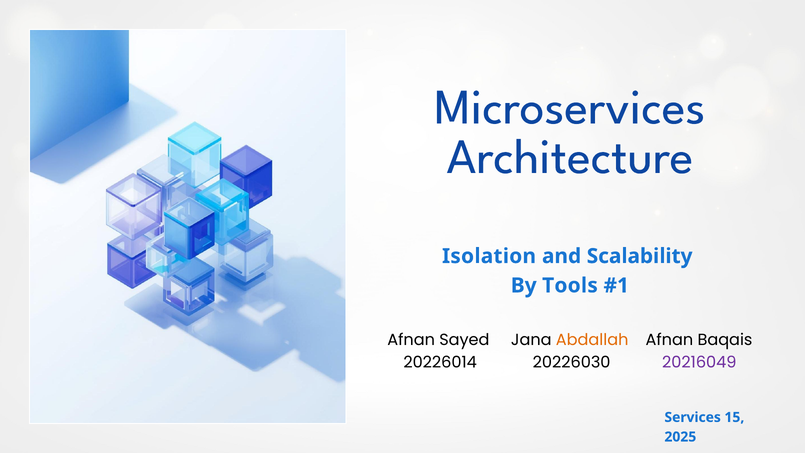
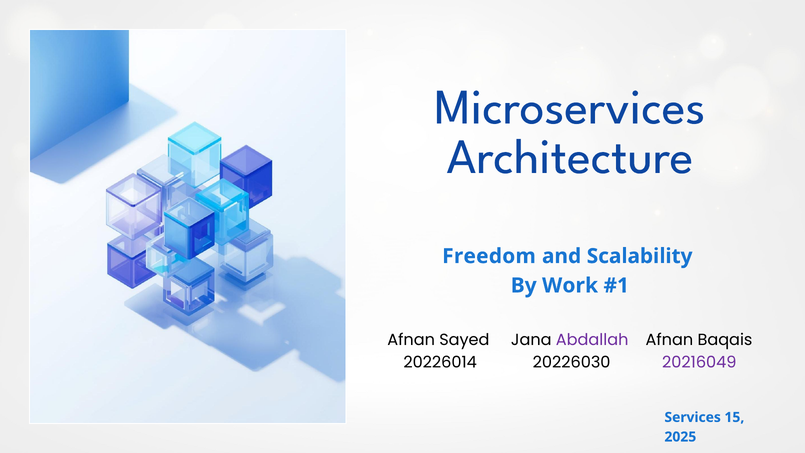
Isolation: Isolation -> Freedom
Tools: Tools -> Work
Abdallah colour: orange -> purple
